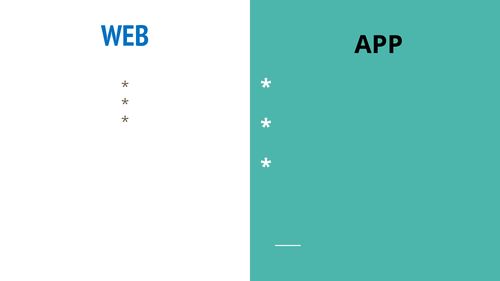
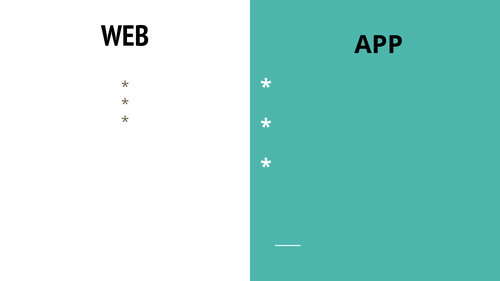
WEB colour: blue -> black
